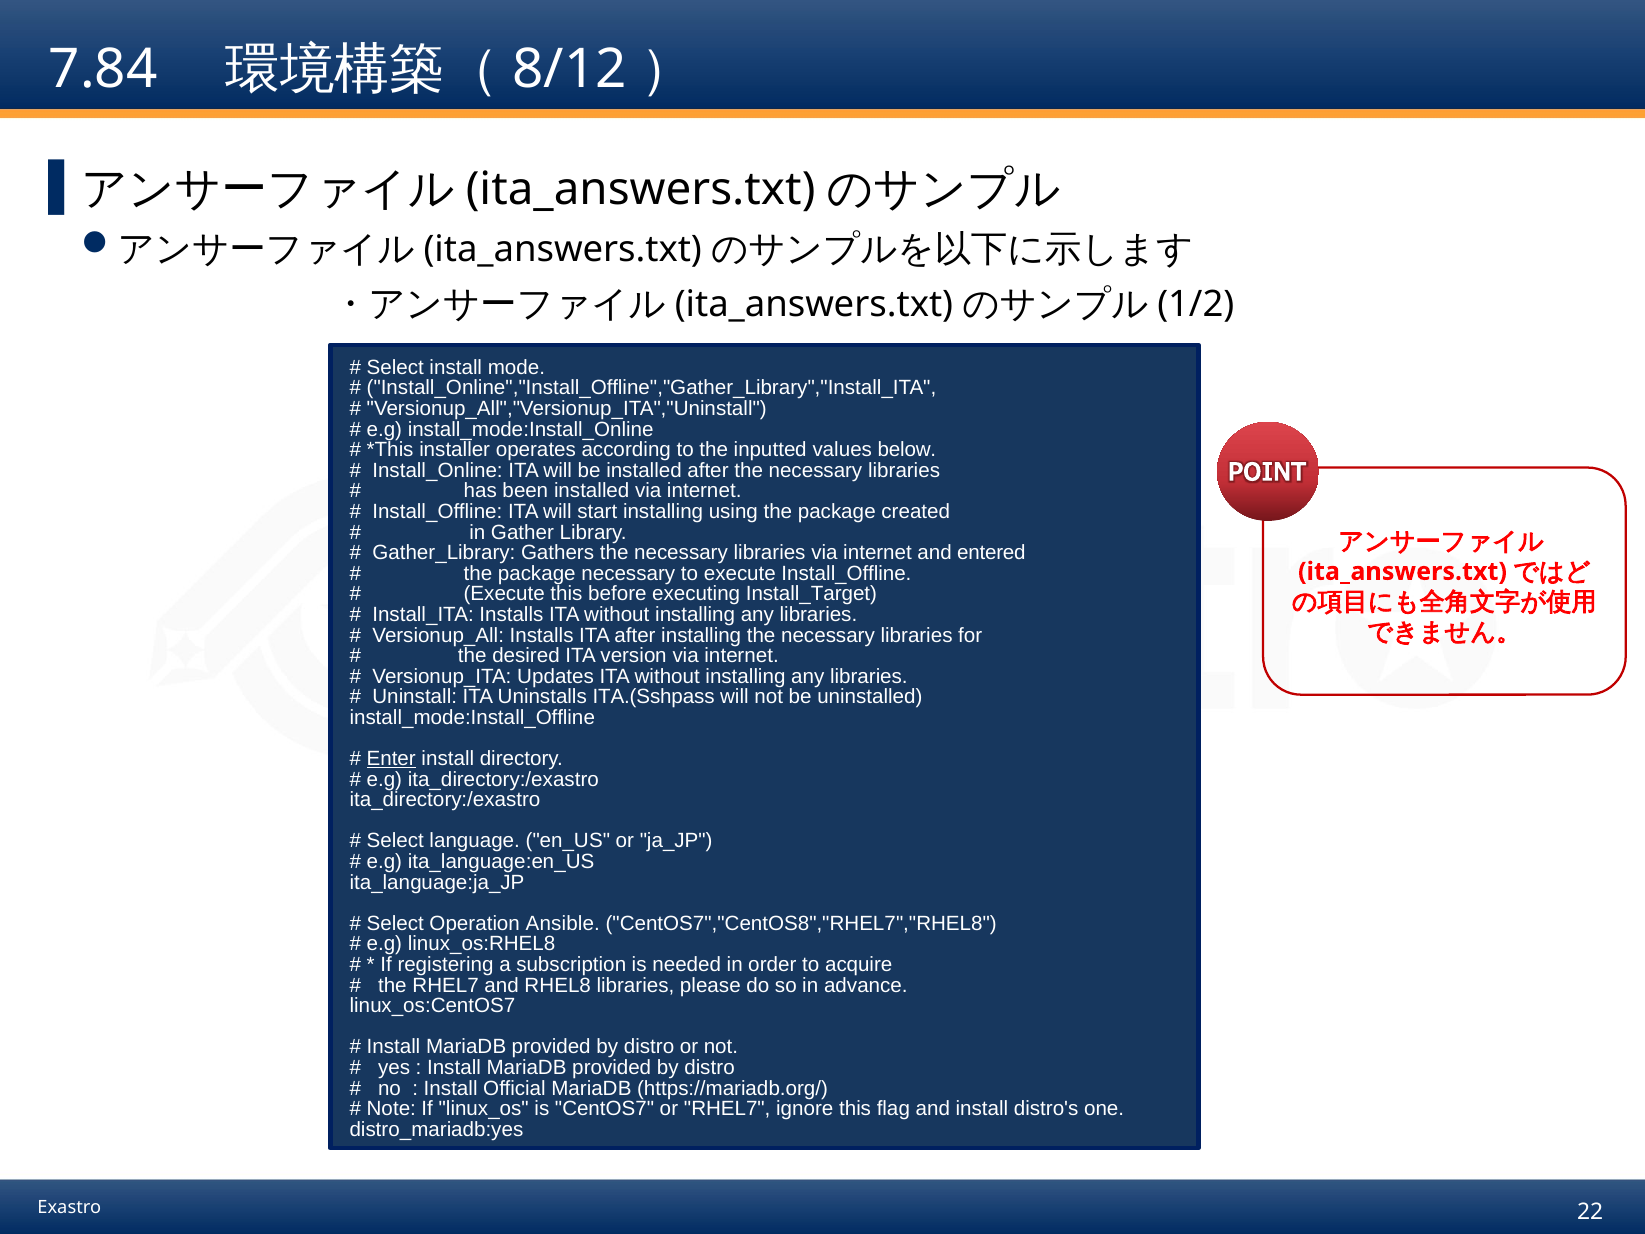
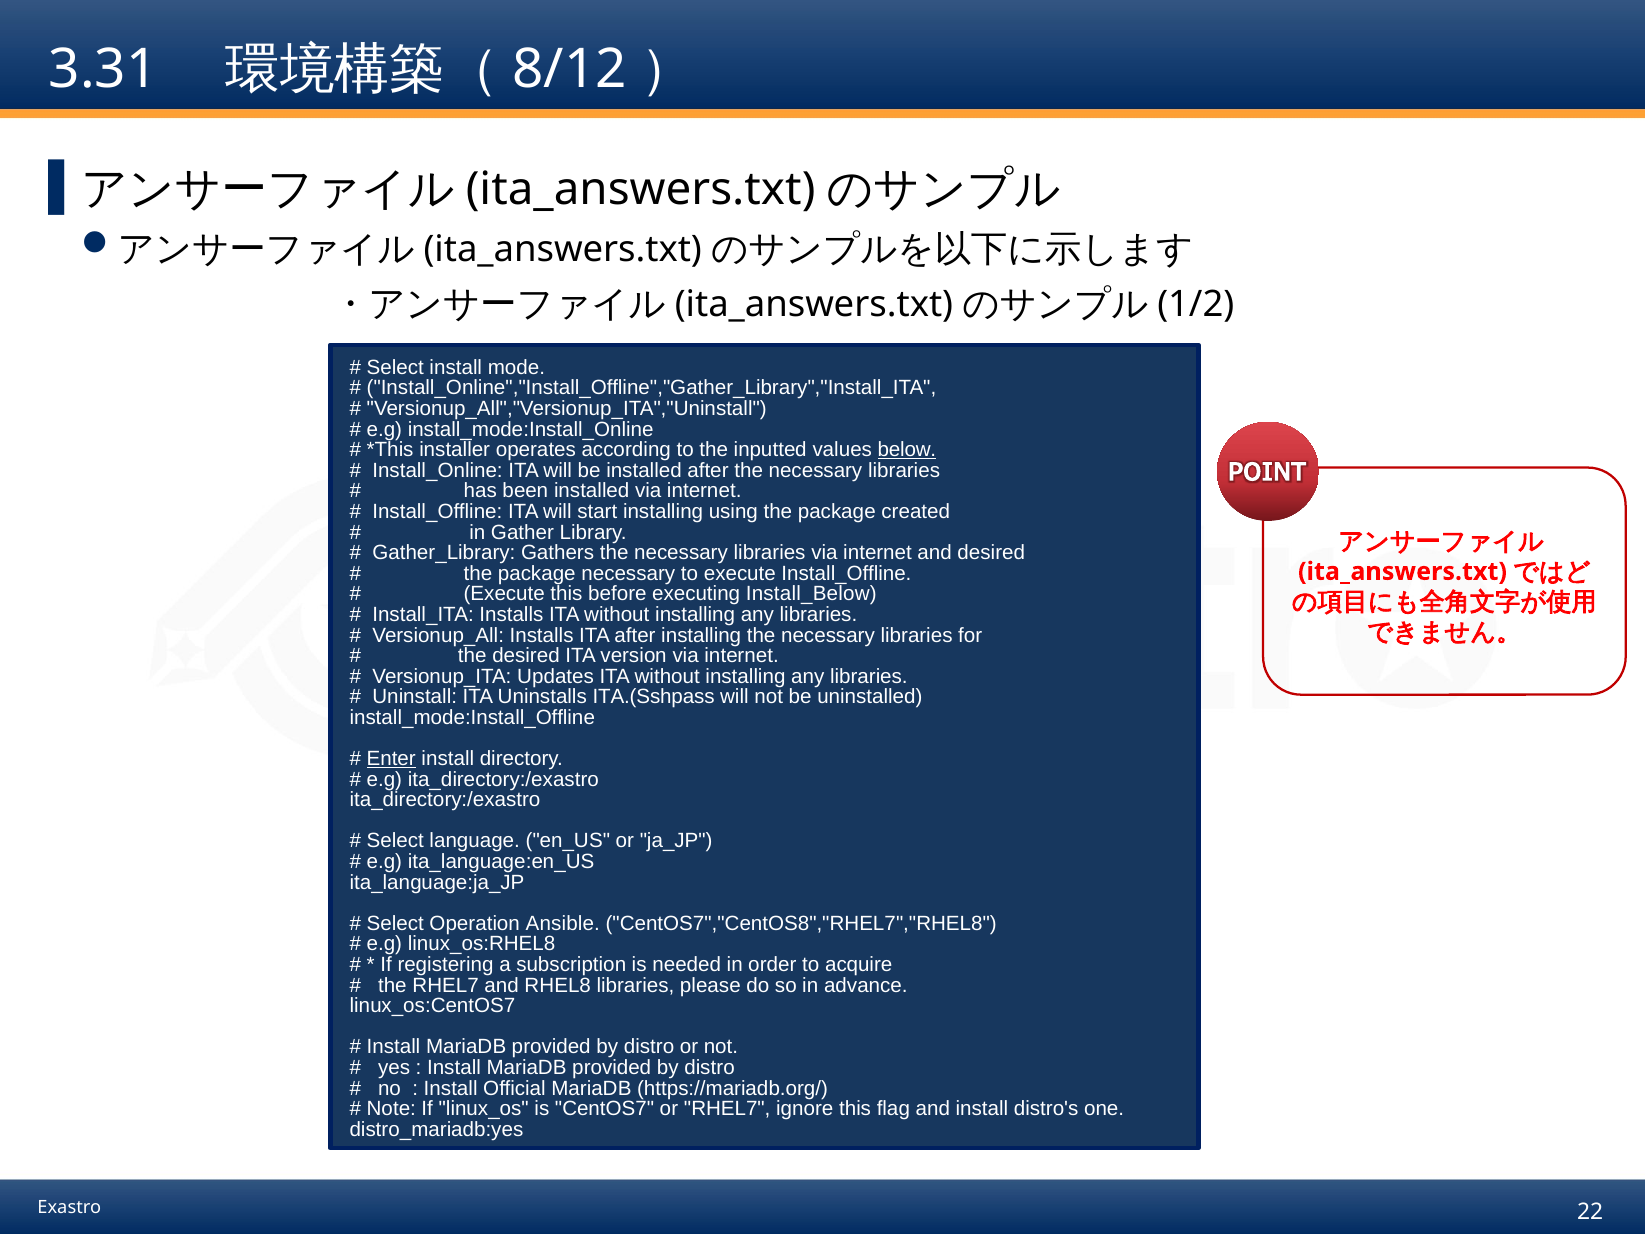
7.84: 7.84 -> 3.31
below underline: none -> present
and entered: entered -> desired
Install_Target: Install_Target -> Install_Below
